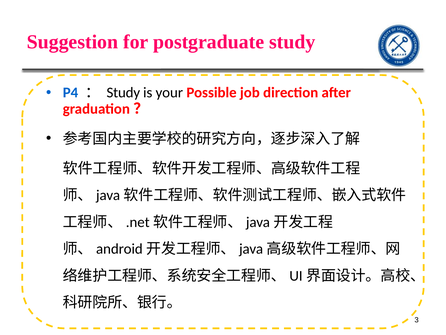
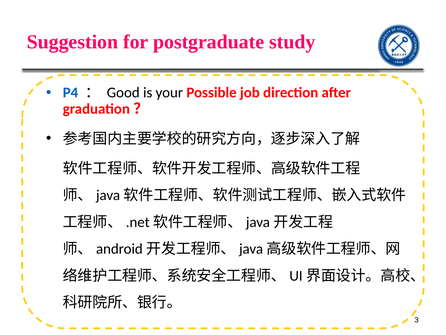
Study at (123, 93): Study -> Good
